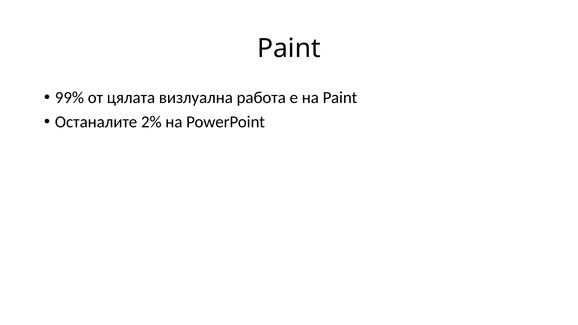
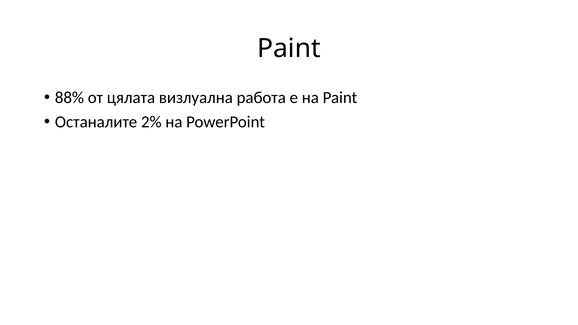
99%: 99% -> 88%
